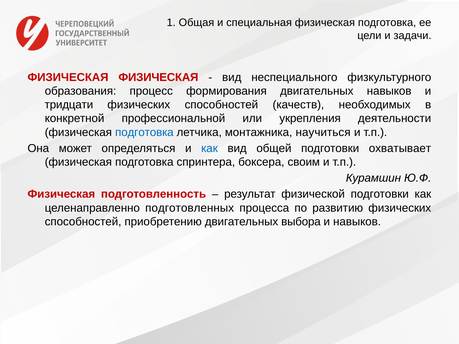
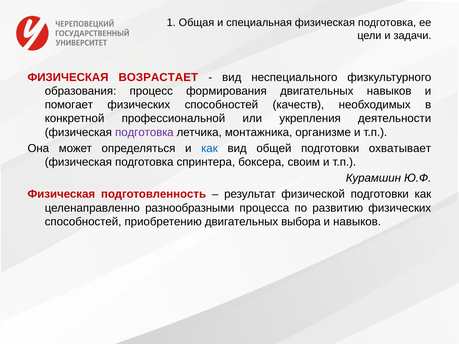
ФИЗИЧЕСКАЯ ФИЗИЧЕСКАЯ: ФИЗИЧЕСКАЯ -> ВОЗРАСТАЕТ
тридцати: тридцати -> помогает
подготовка at (144, 132) colour: blue -> purple
научиться: научиться -> организме
подготовленных: подготовленных -> разнообразными
